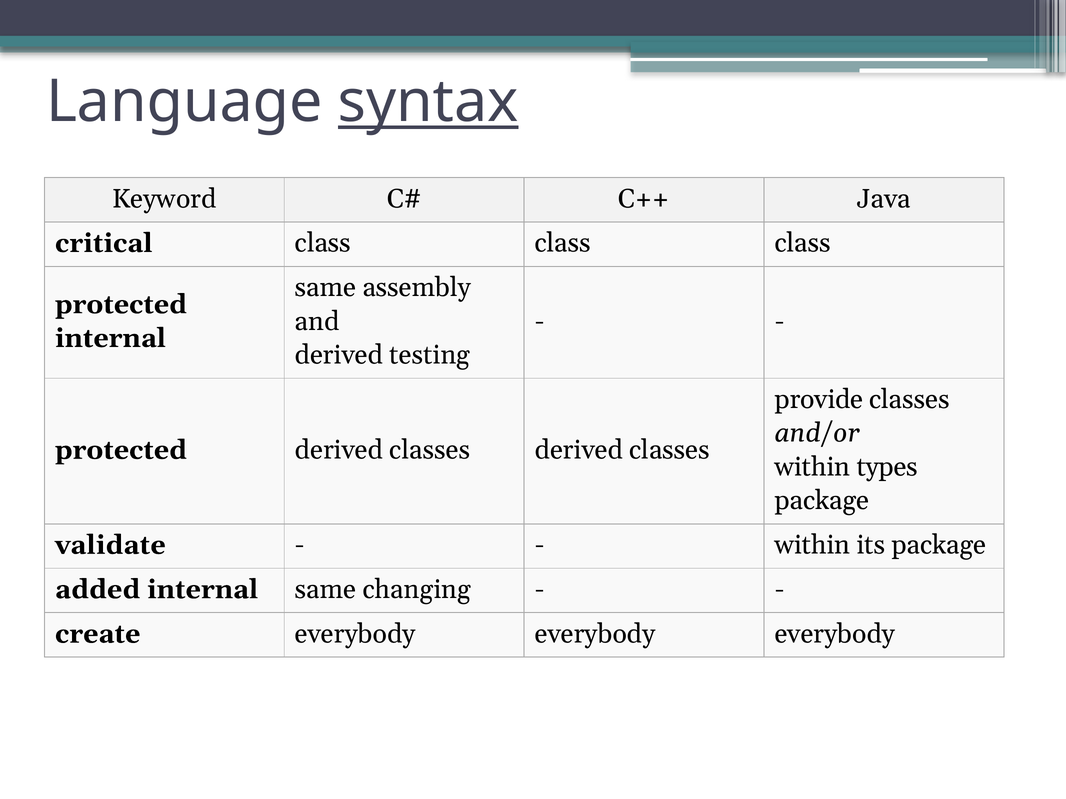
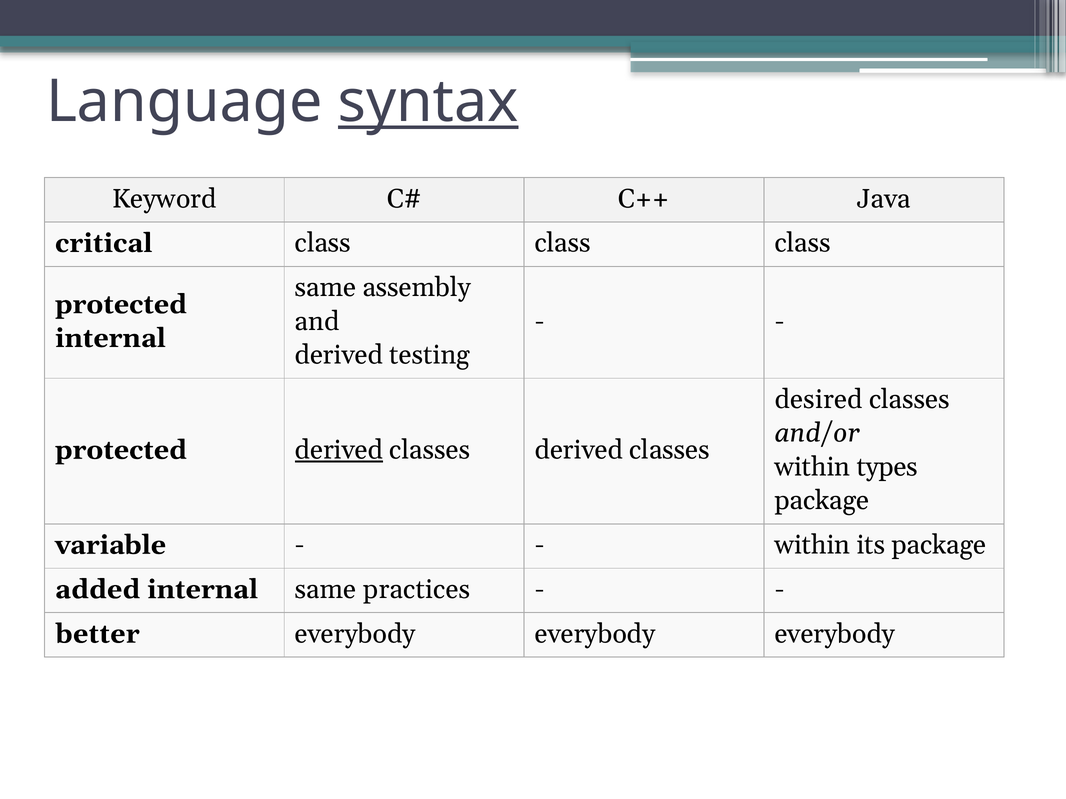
provide: provide -> desired
derived at (339, 450) underline: none -> present
validate: validate -> variable
changing: changing -> practices
create: create -> better
